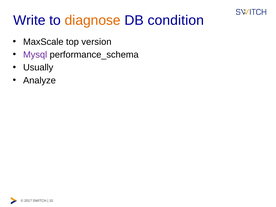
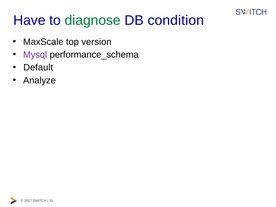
Write: Write -> Have
diagnose colour: orange -> green
Usually: Usually -> Default
